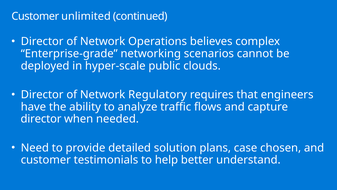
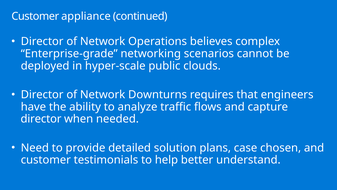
unlimited: unlimited -> appliance
Regulatory: Regulatory -> Downturns
